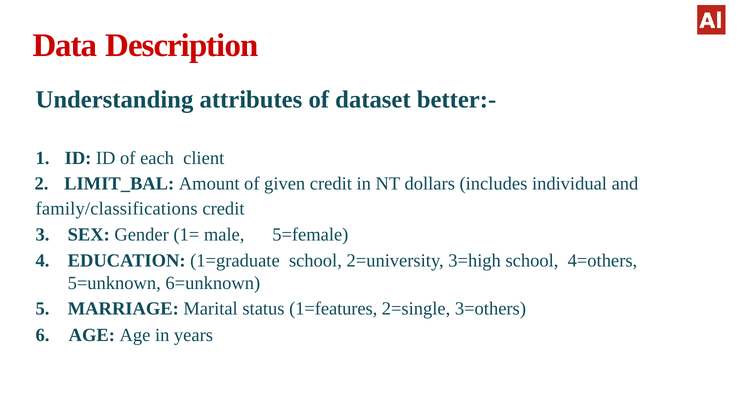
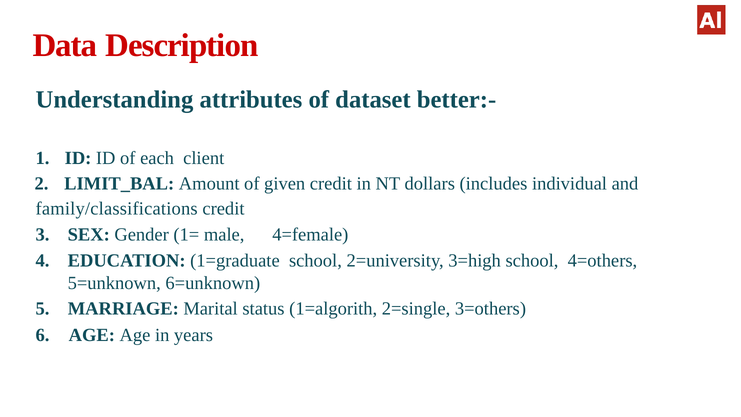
5=female: 5=female -> 4=female
1=features: 1=features -> 1=algorith
